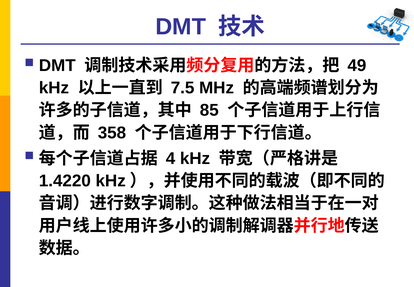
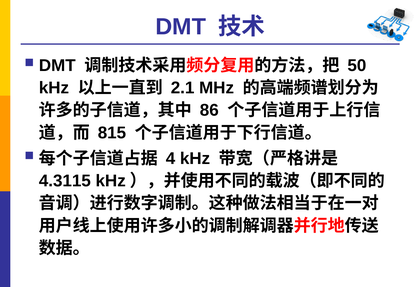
49: 49 -> 50
7.5: 7.5 -> 2.1
85: 85 -> 86
358: 358 -> 815
1.4220: 1.4220 -> 4.3115
